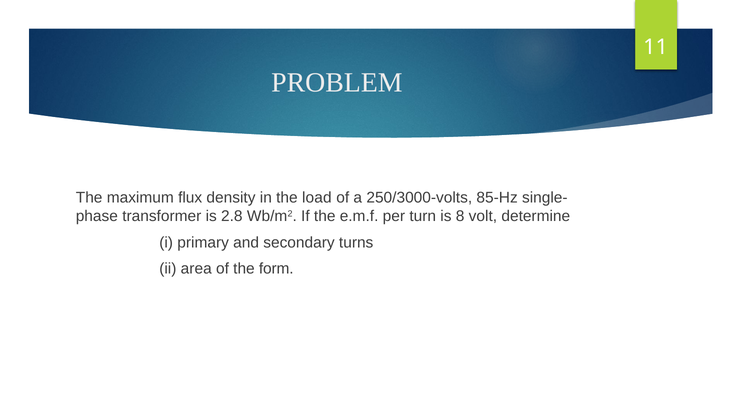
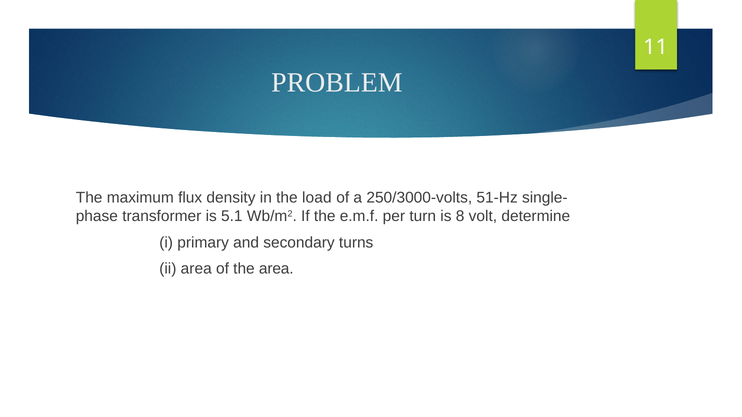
85-Hz: 85-Hz -> 51-Hz
2.8: 2.8 -> 5.1
the form: form -> area
